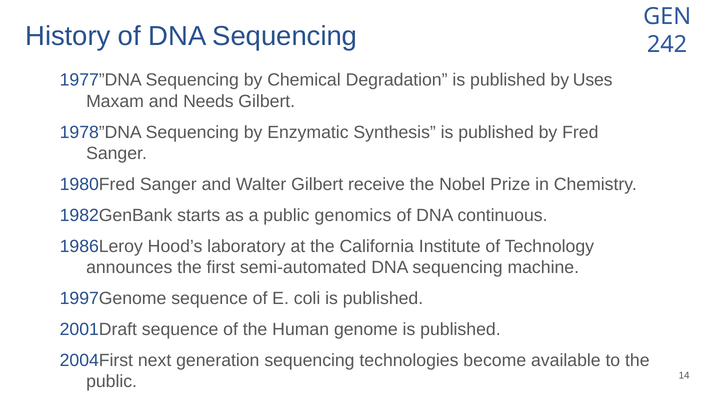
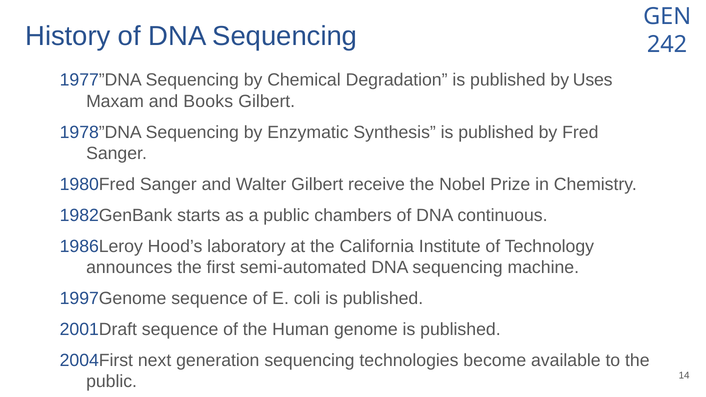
Needs: Needs -> Books
genomics: genomics -> chambers
